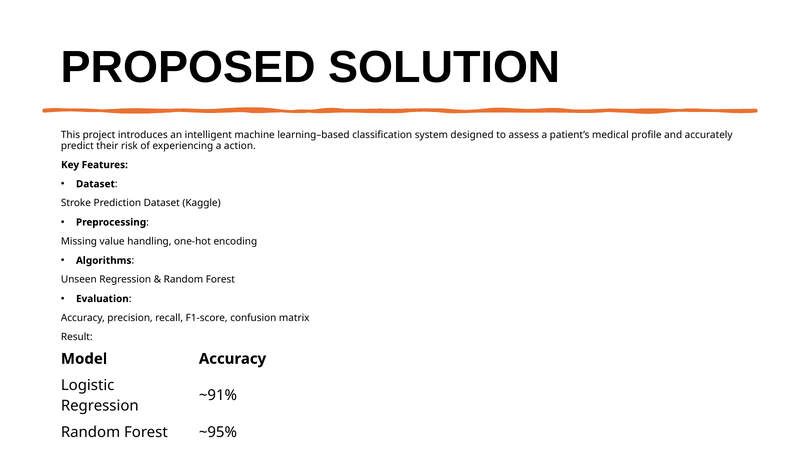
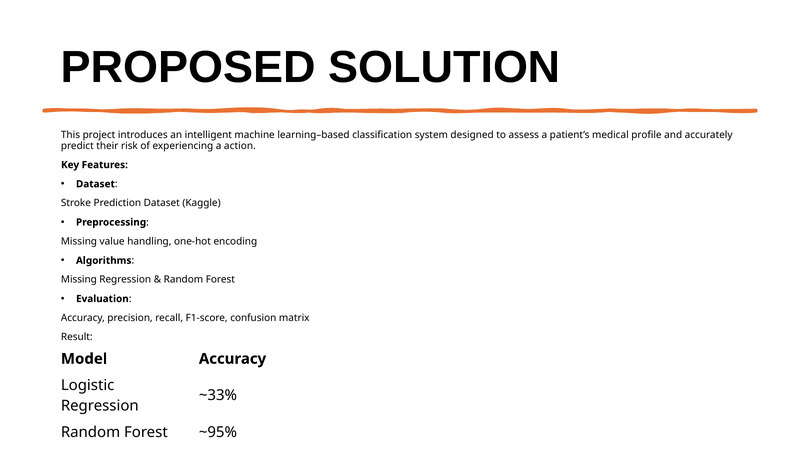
Unseen at (79, 280): Unseen -> Missing
~91%: ~91% -> ~33%
